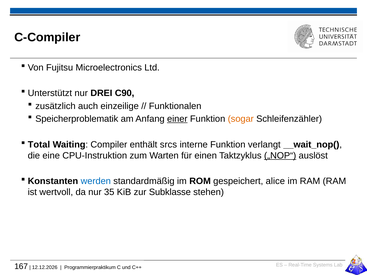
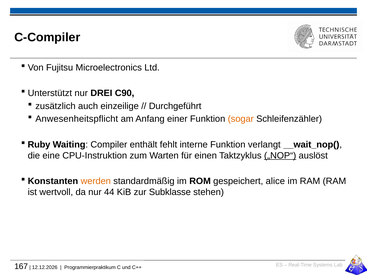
Funktionalen: Funktionalen -> Durchgeführt
Speicherproblematik: Speicherproblematik -> Anwesenheitspflicht
einer underline: present -> none
Total: Total -> Ruby
srcs: srcs -> fehlt
werden colour: blue -> orange
35: 35 -> 44
